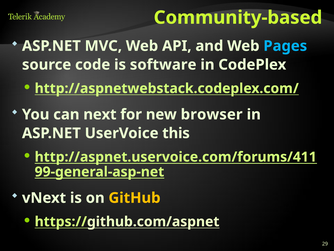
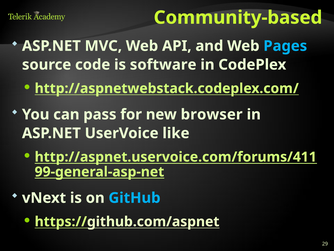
next: next -> pass
this: this -> like
GitHub colour: yellow -> light blue
